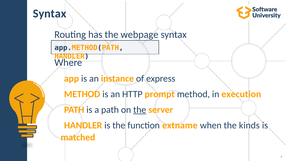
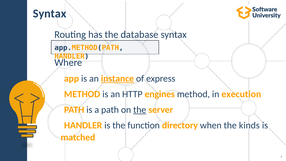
webpage: webpage -> database
instance underline: none -> present
prompt: prompt -> engines
extname: extname -> directory
